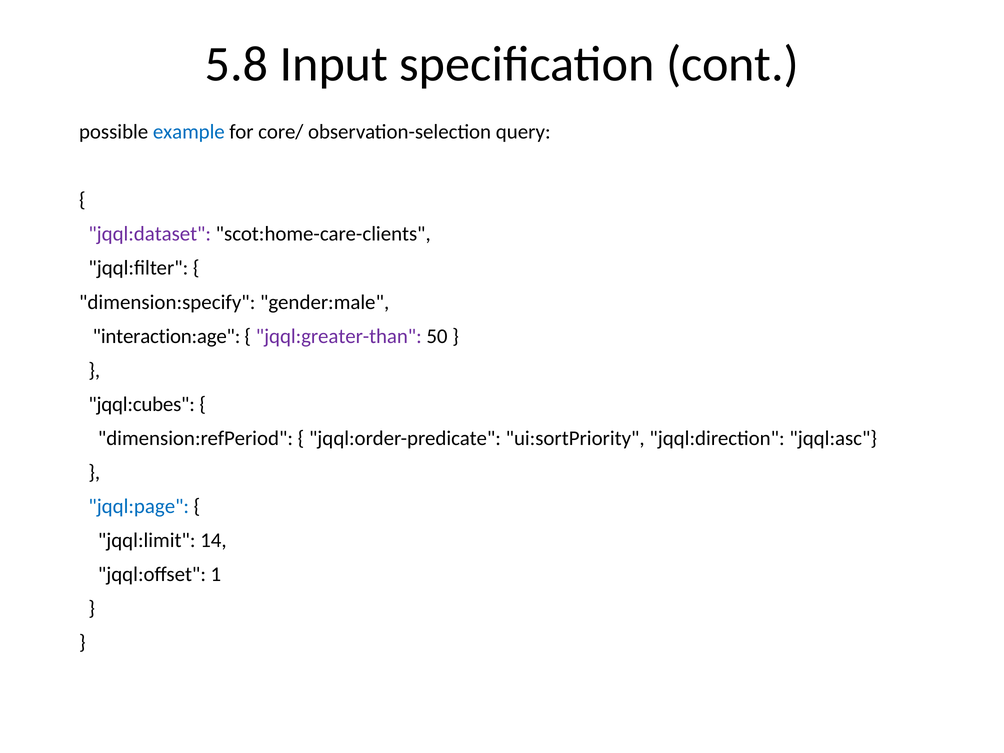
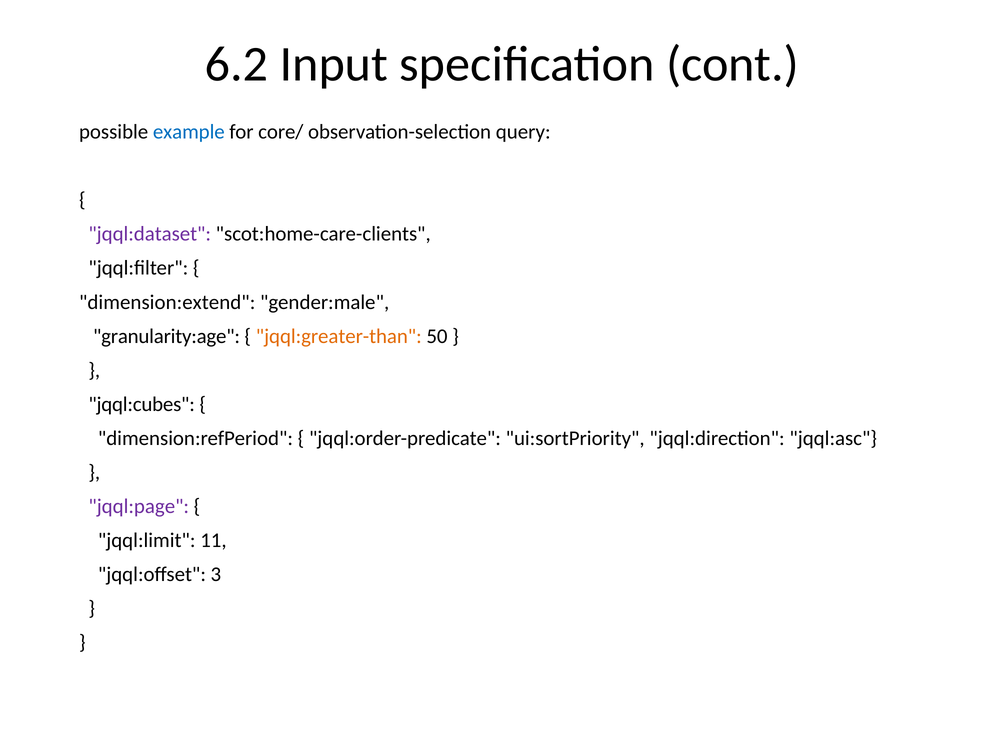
5.8: 5.8 -> 6.2
dimension:specify: dimension:specify -> dimension:extend
interaction:age: interaction:age -> granularity:age
jqql:greater-than colour: purple -> orange
jqql:page colour: blue -> purple
14: 14 -> 11
1: 1 -> 3
